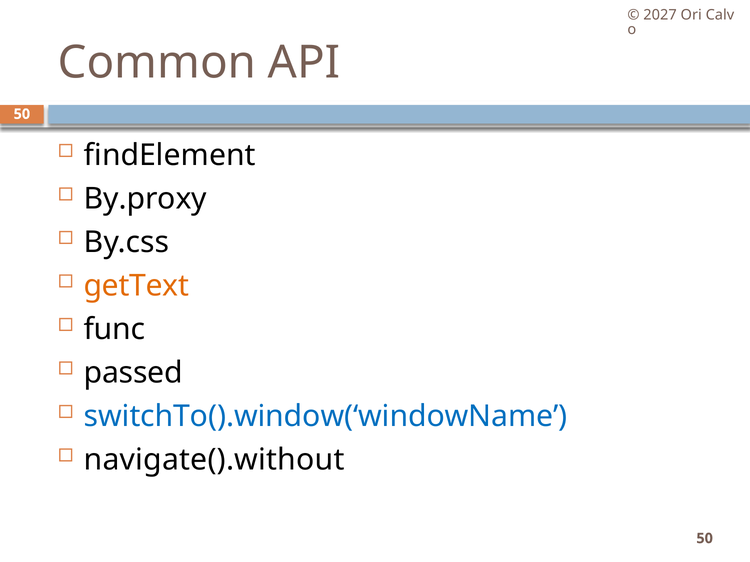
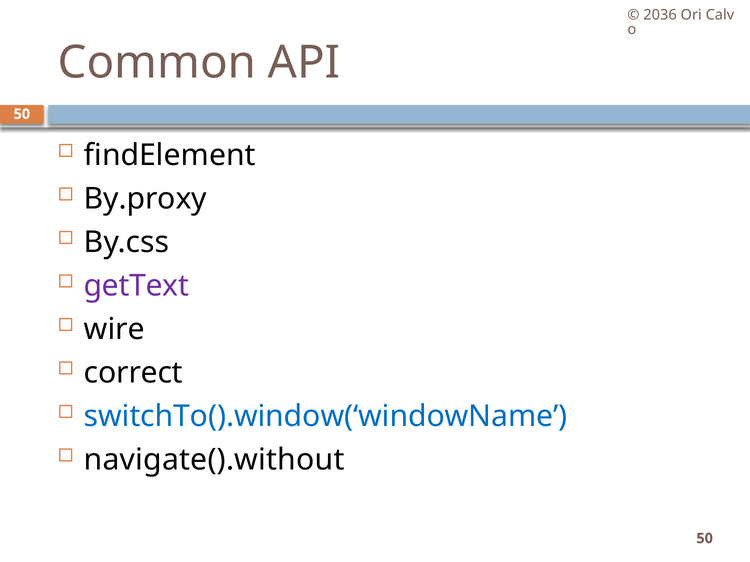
2027: 2027 -> 2036
getText colour: orange -> purple
func: func -> wire
passed: passed -> correct
